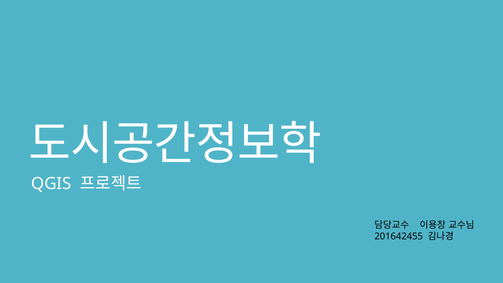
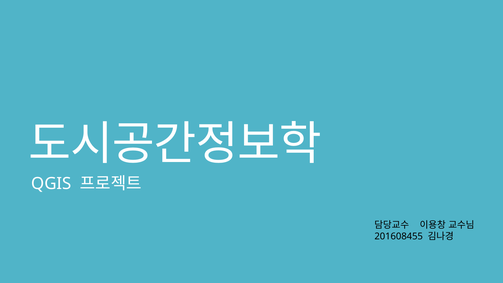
201642455: 201642455 -> 201608455
